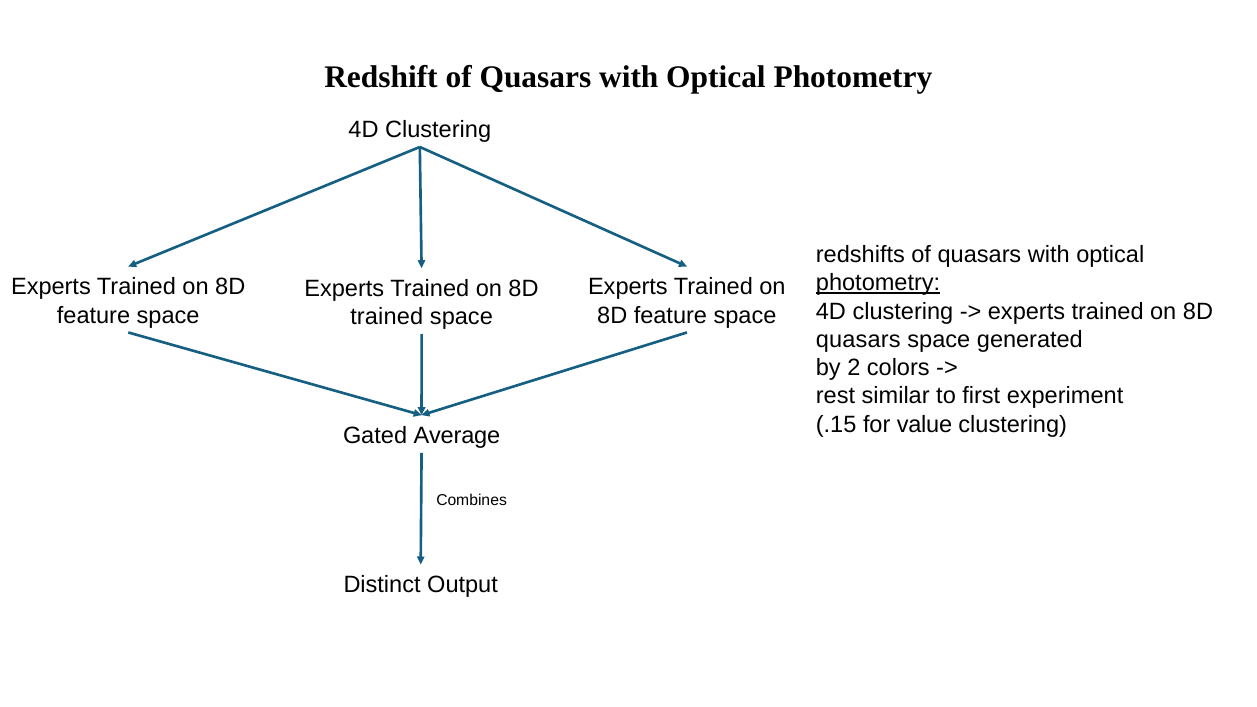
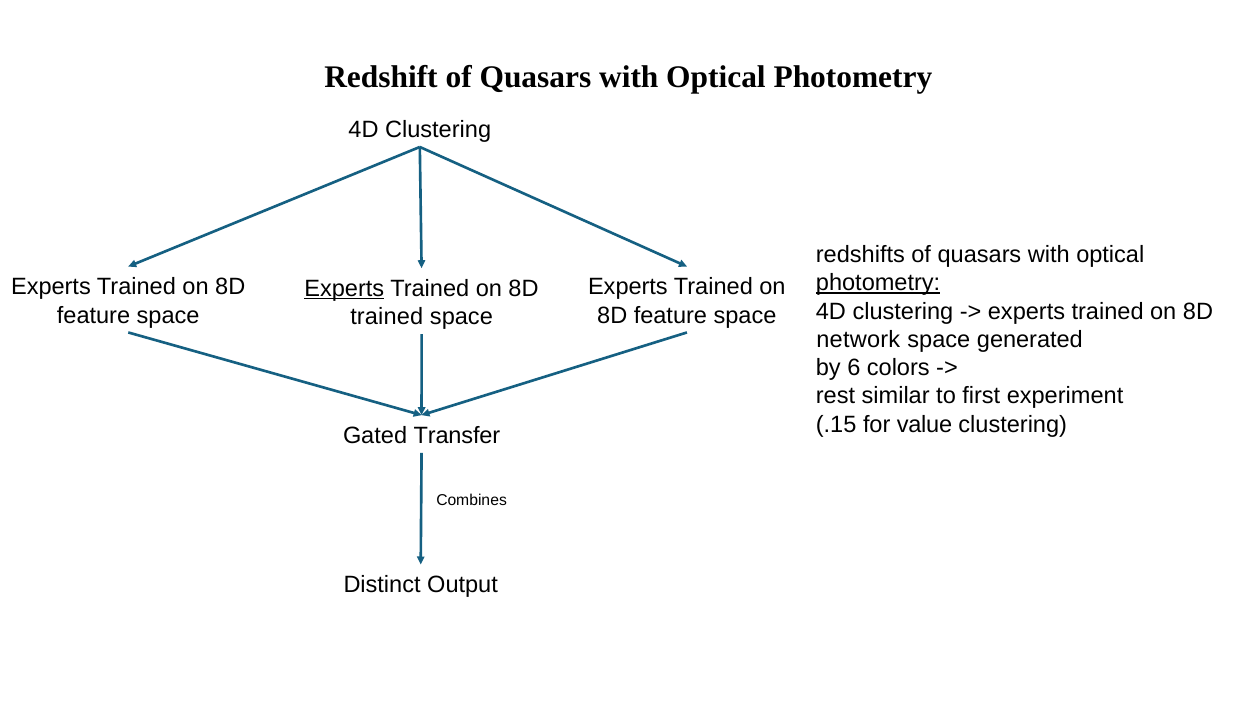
Experts at (344, 289) underline: none -> present
quasars at (858, 340): quasars -> network
2: 2 -> 6
Average: Average -> Transfer
